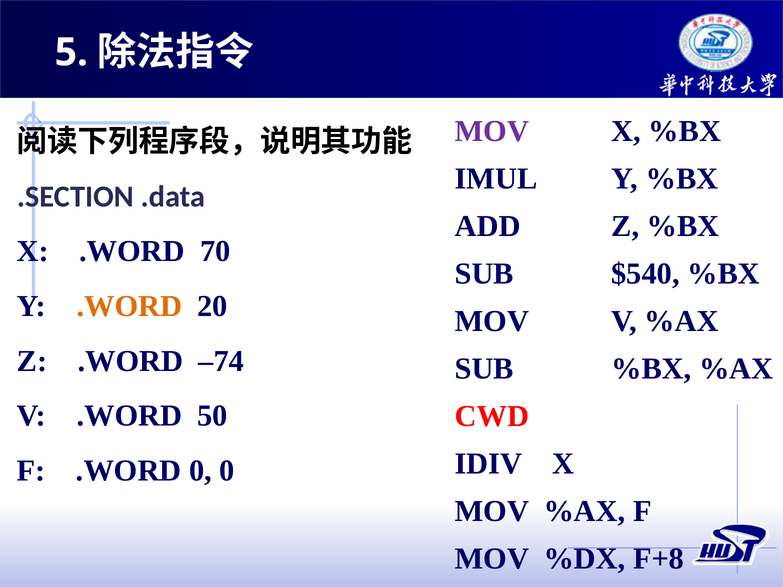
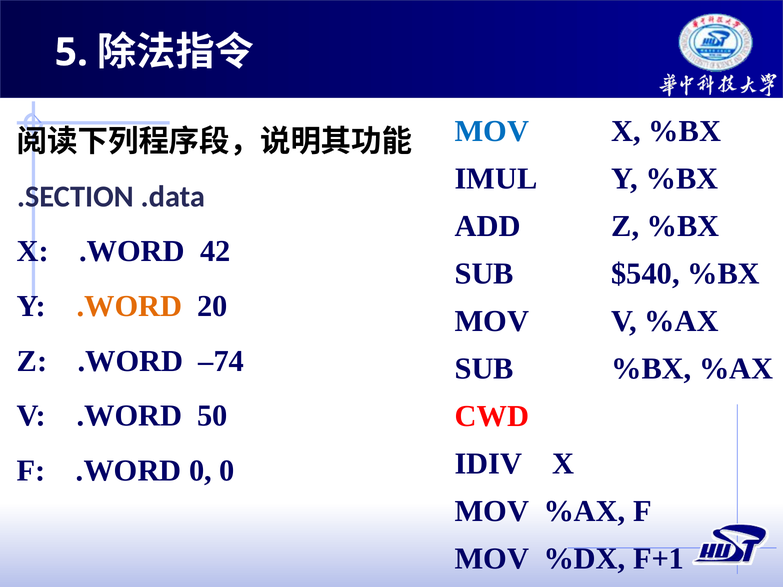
MOV at (492, 131) colour: purple -> blue
70: 70 -> 42
F+8: F+8 -> F+1
